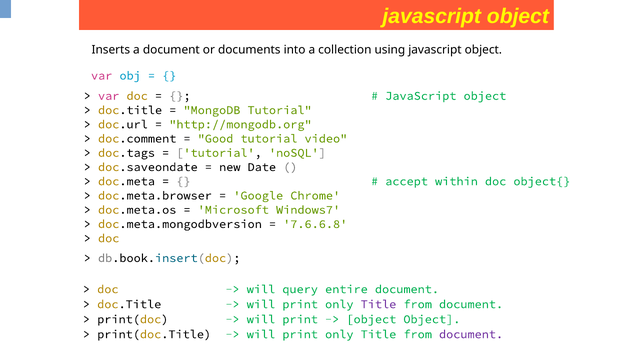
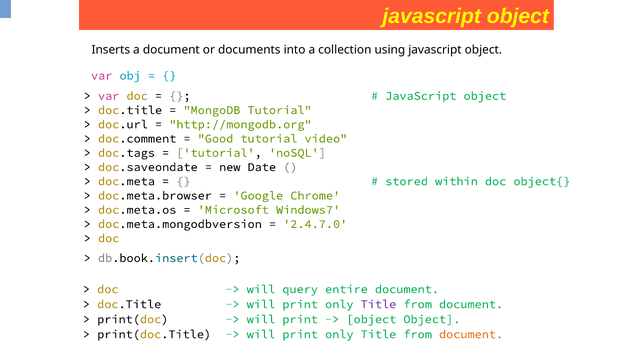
accept: accept -> stored
7.6.6.8: 7.6.6.8 -> 2.4.7.0
document at (471, 334) colour: purple -> orange
